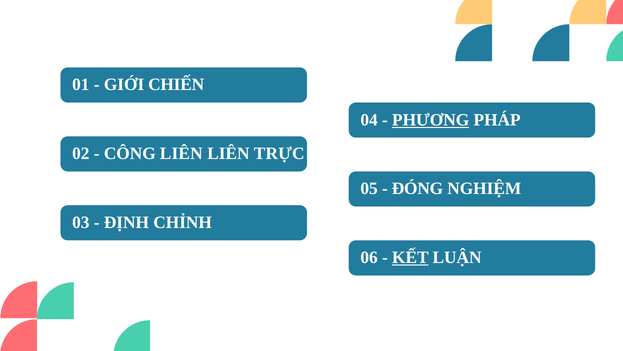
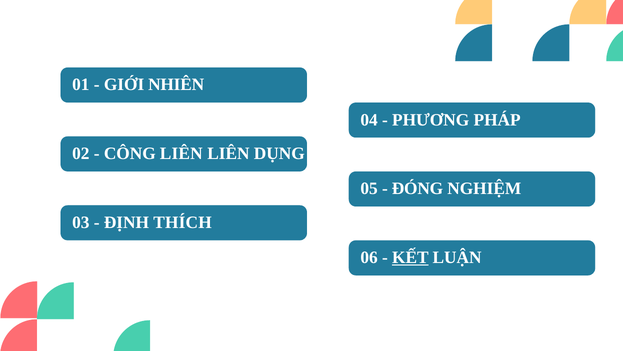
CHIẾN: CHIẾN -> NHIÊN
PHƯƠNG underline: present -> none
TRỰC: TRỰC -> DỤNG
CHỈNH: CHỈNH -> THÍCH
